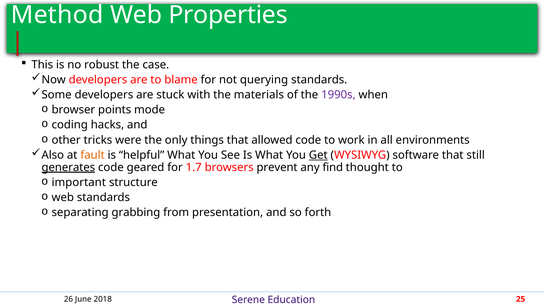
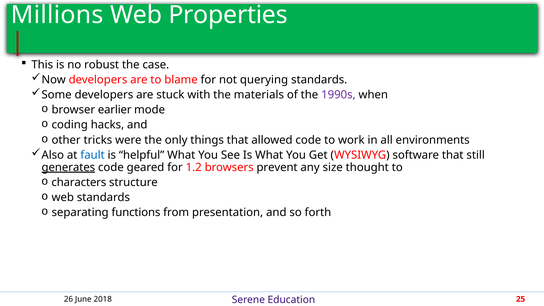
Method: Method -> Millions
points: points -> earlier
fault colour: orange -> blue
Get underline: present -> none
1.7: 1.7 -> 1.2
find: find -> size
important: important -> characters
grabbing: grabbing -> functions
